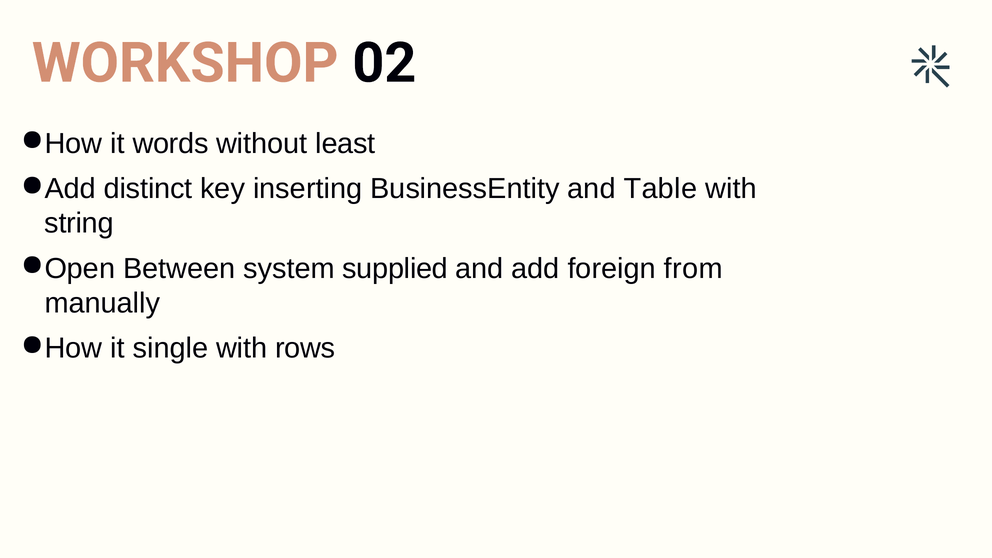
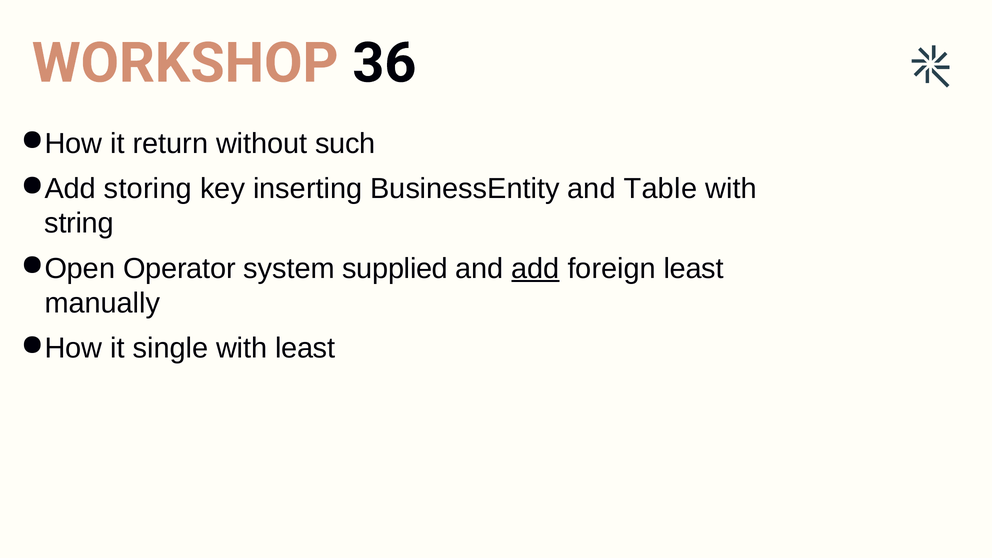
02: 02 -> 36
words: words -> return
least: least -> such
distinct: distinct -> storing
Between: Between -> Operator
add underline: none -> present
foreign from: from -> least
with rows: rows -> least
